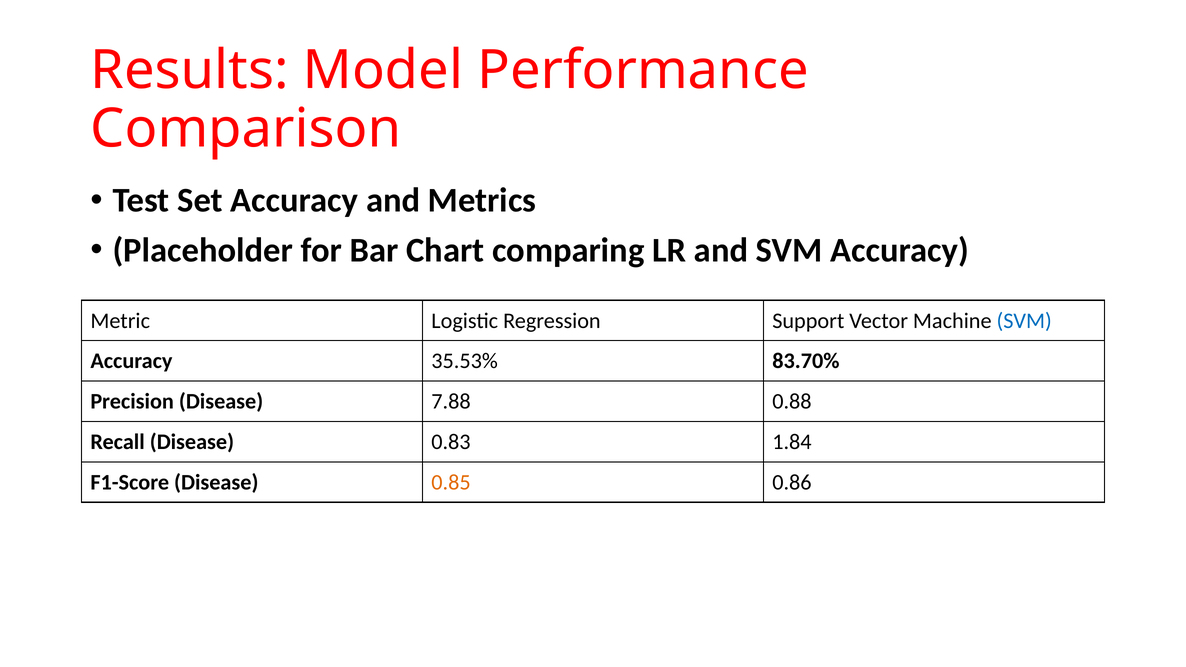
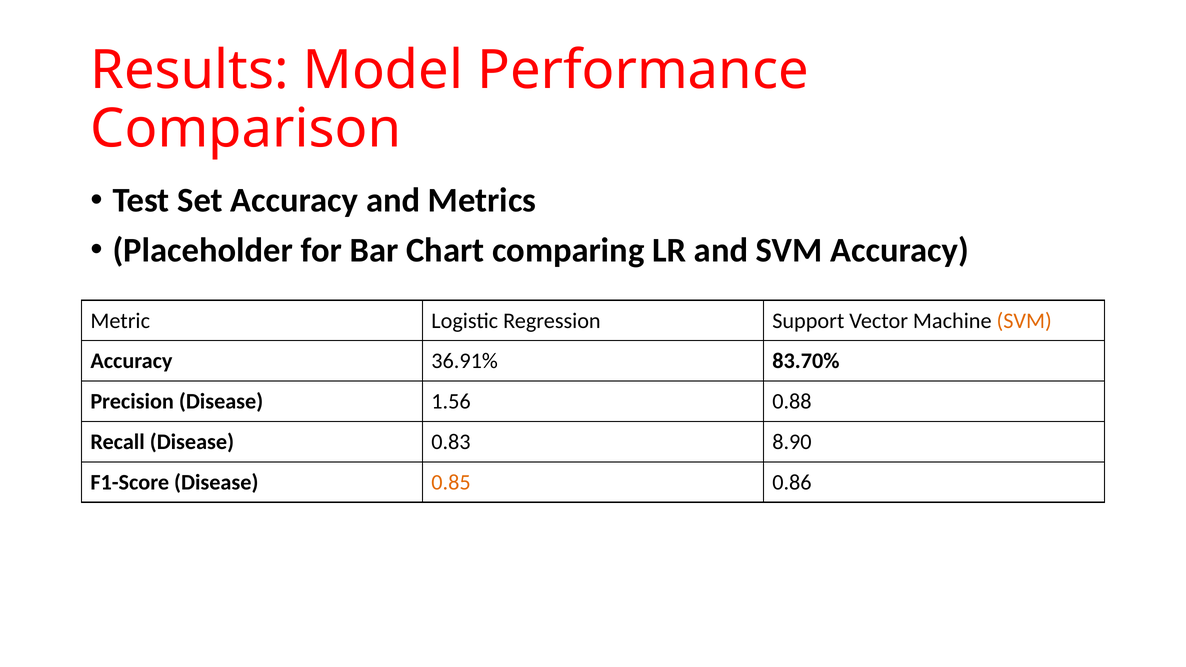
SVM at (1024, 321) colour: blue -> orange
35.53%: 35.53% -> 36.91%
7.88: 7.88 -> 1.56
1.84: 1.84 -> 8.90
